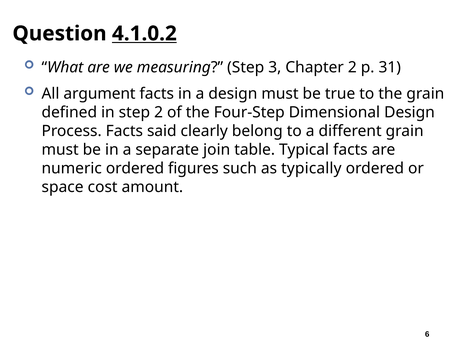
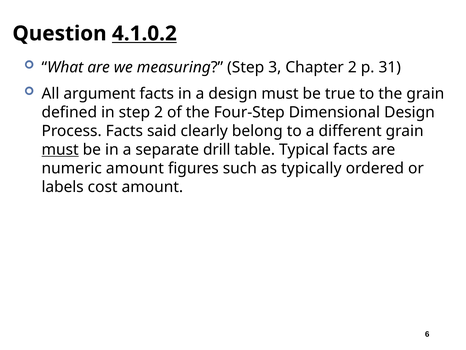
must at (60, 149) underline: none -> present
join: join -> drill
numeric ordered: ordered -> amount
space: space -> labels
